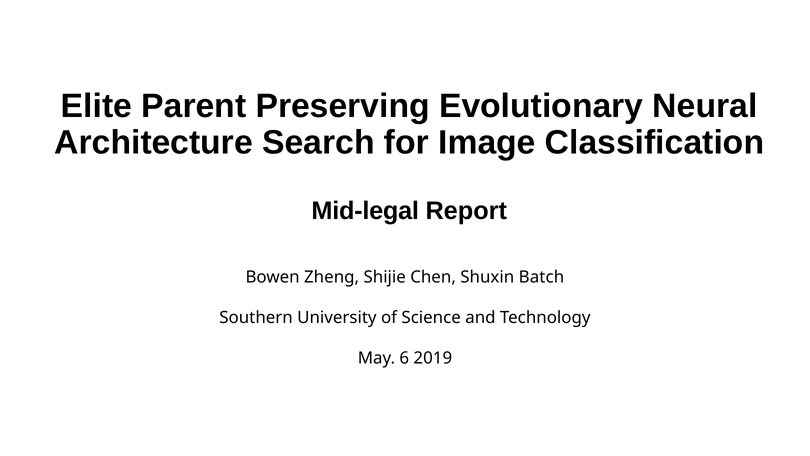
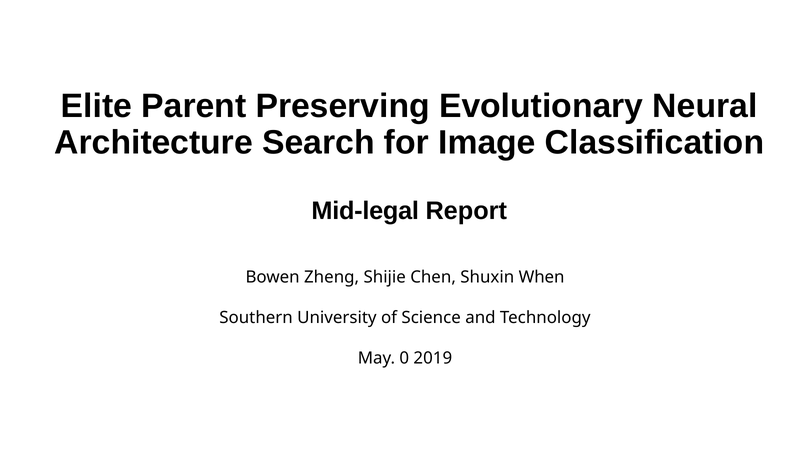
Batch: Batch -> When
6: 6 -> 0
